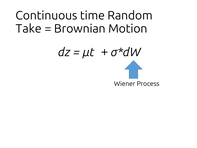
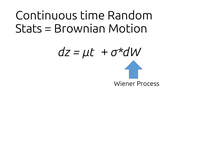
Take: Take -> Stats
